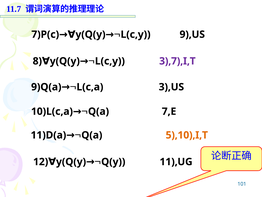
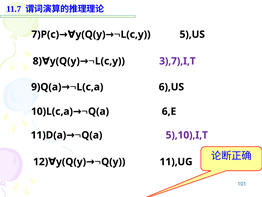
9),US: 9),US -> 5),US
3),US: 3),US -> 6),US
7,E: 7,E -> 6,E
5),10),I,T colour: orange -> purple
